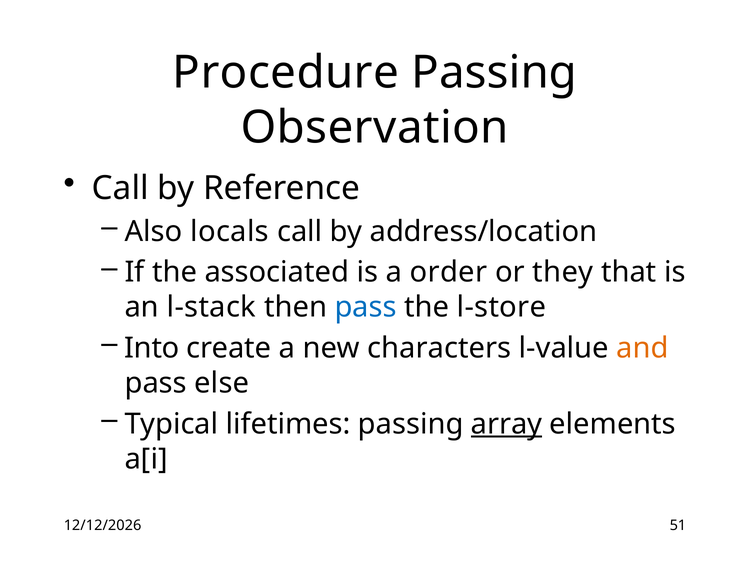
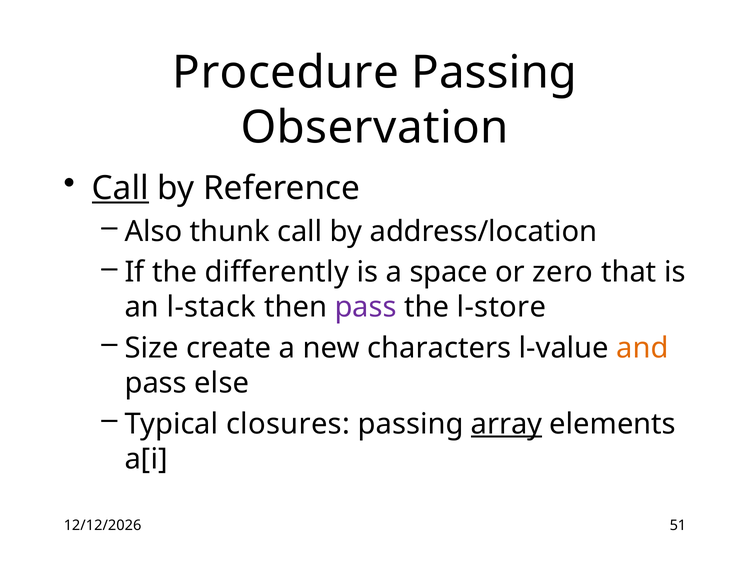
Call at (120, 189) underline: none -> present
locals: locals -> thunk
associated: associated -> differently
order: order -> space
they: they -> zero
pass at (366, 308) colour: blue -> purple
Into: Into -> Size
lifetimes: lifetimes -> closures
